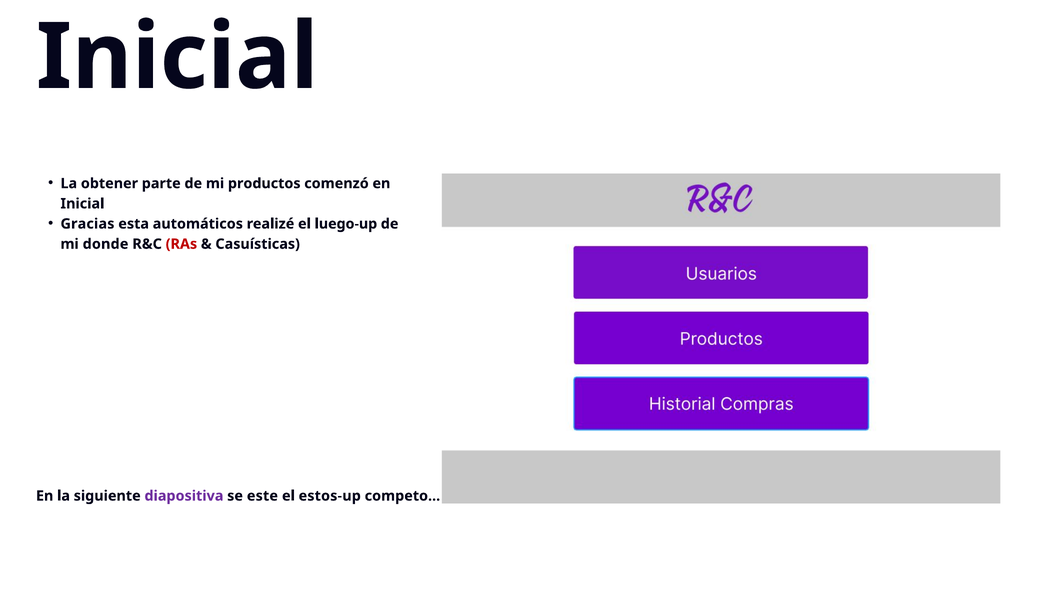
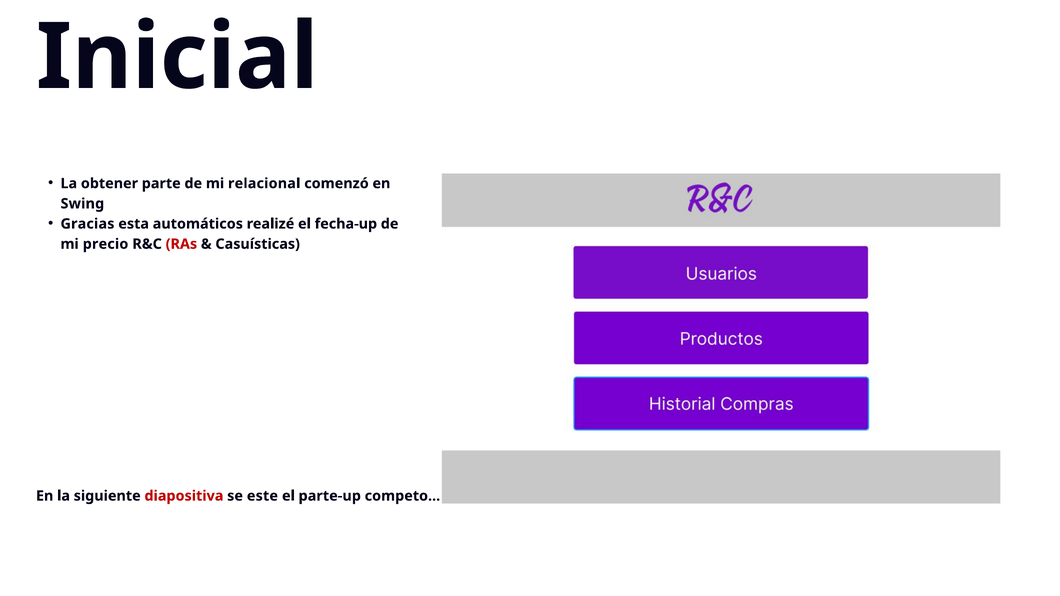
productos: productos -> relacional
Inicial at (82, 204): Inicial -> Swing
luego-up: luego-up -> fecha-up
donde: donde -> precio
diapositiva colour: purple -> red
estos-up: estos-up -> parte-up
